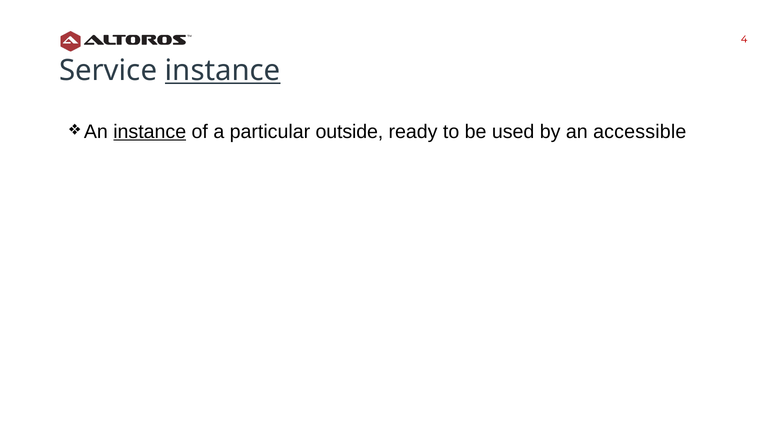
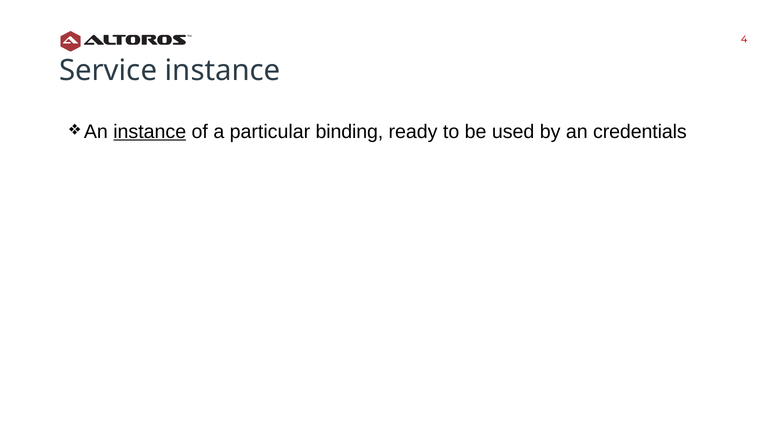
instance at (223, 71) underline: present -> none
outside: outside -> binding
accessible: accessible -> credentials
